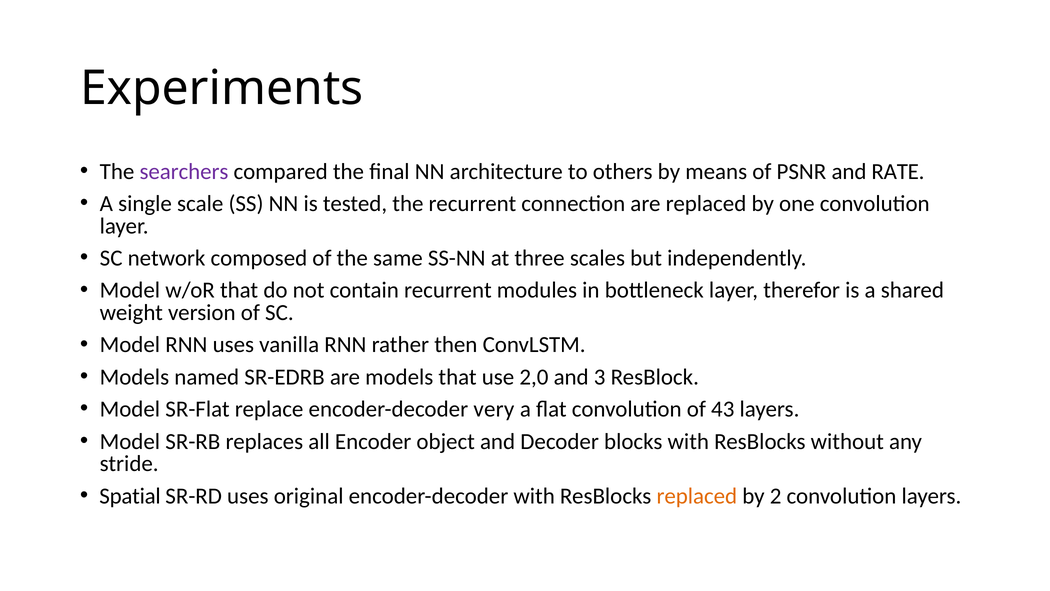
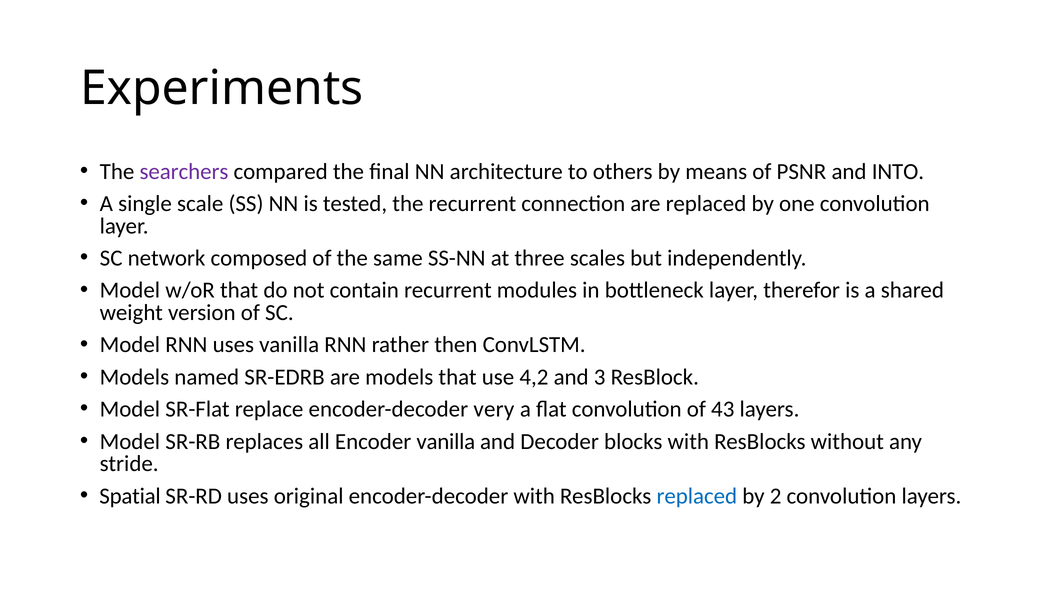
RATE: RATE -> INTO
2,0: 2,0 -> 4,2
Encoder object: object -> vanilla
replaced at (697, 496) colour: orange -> blue
